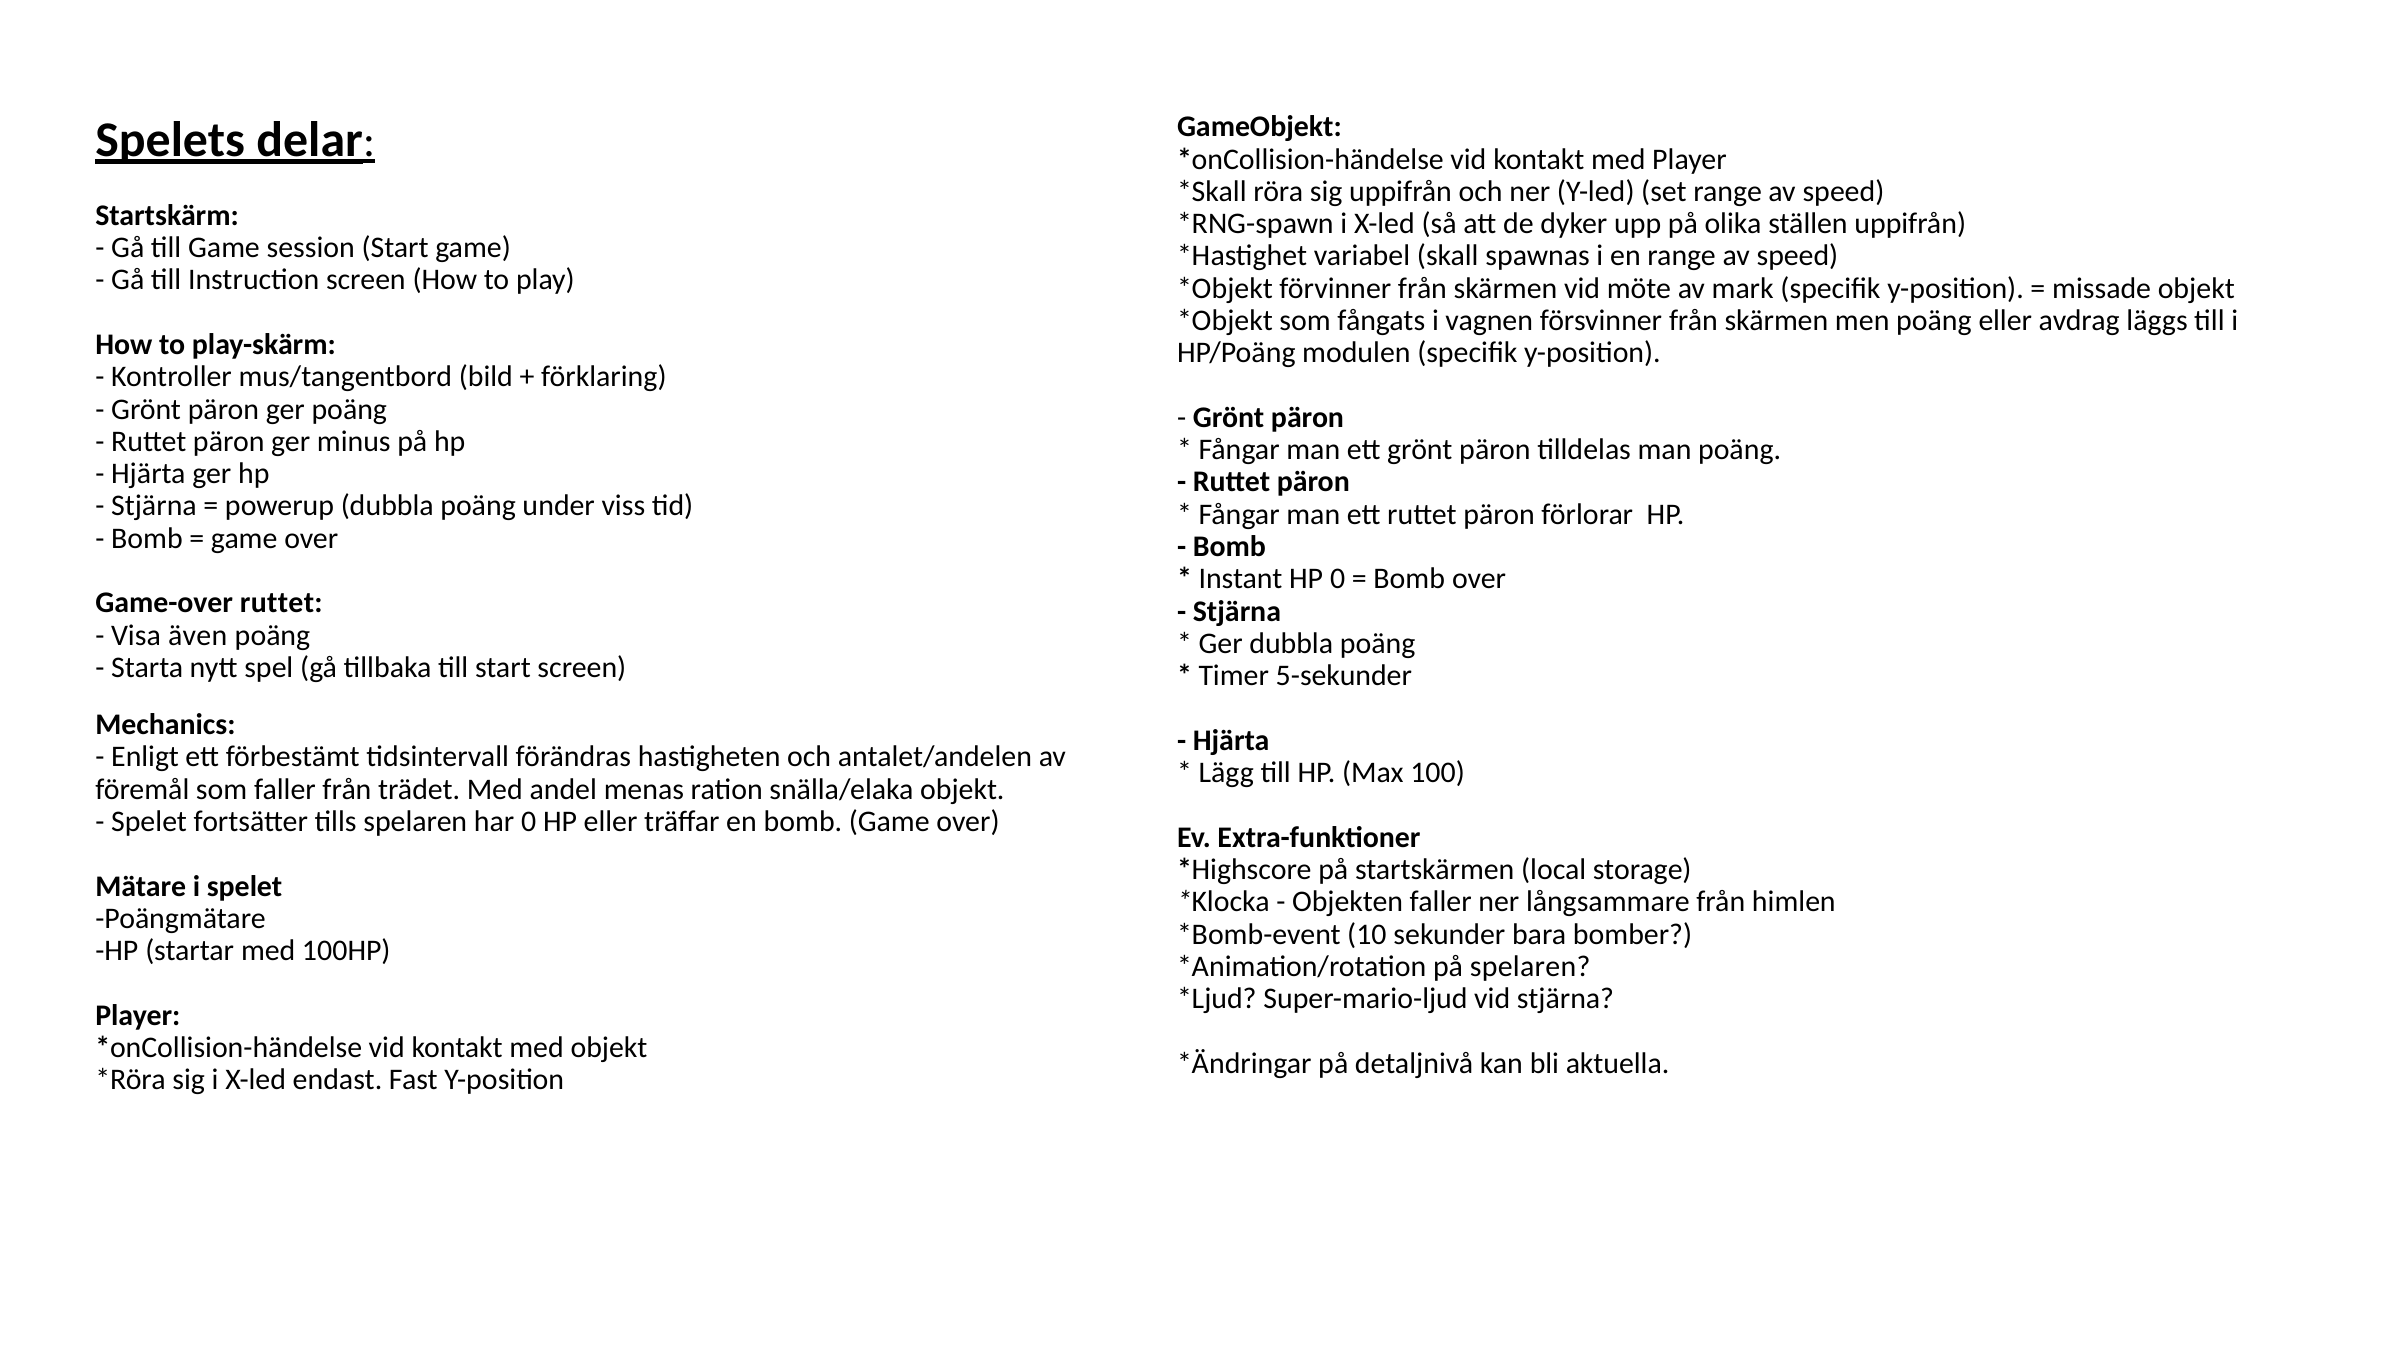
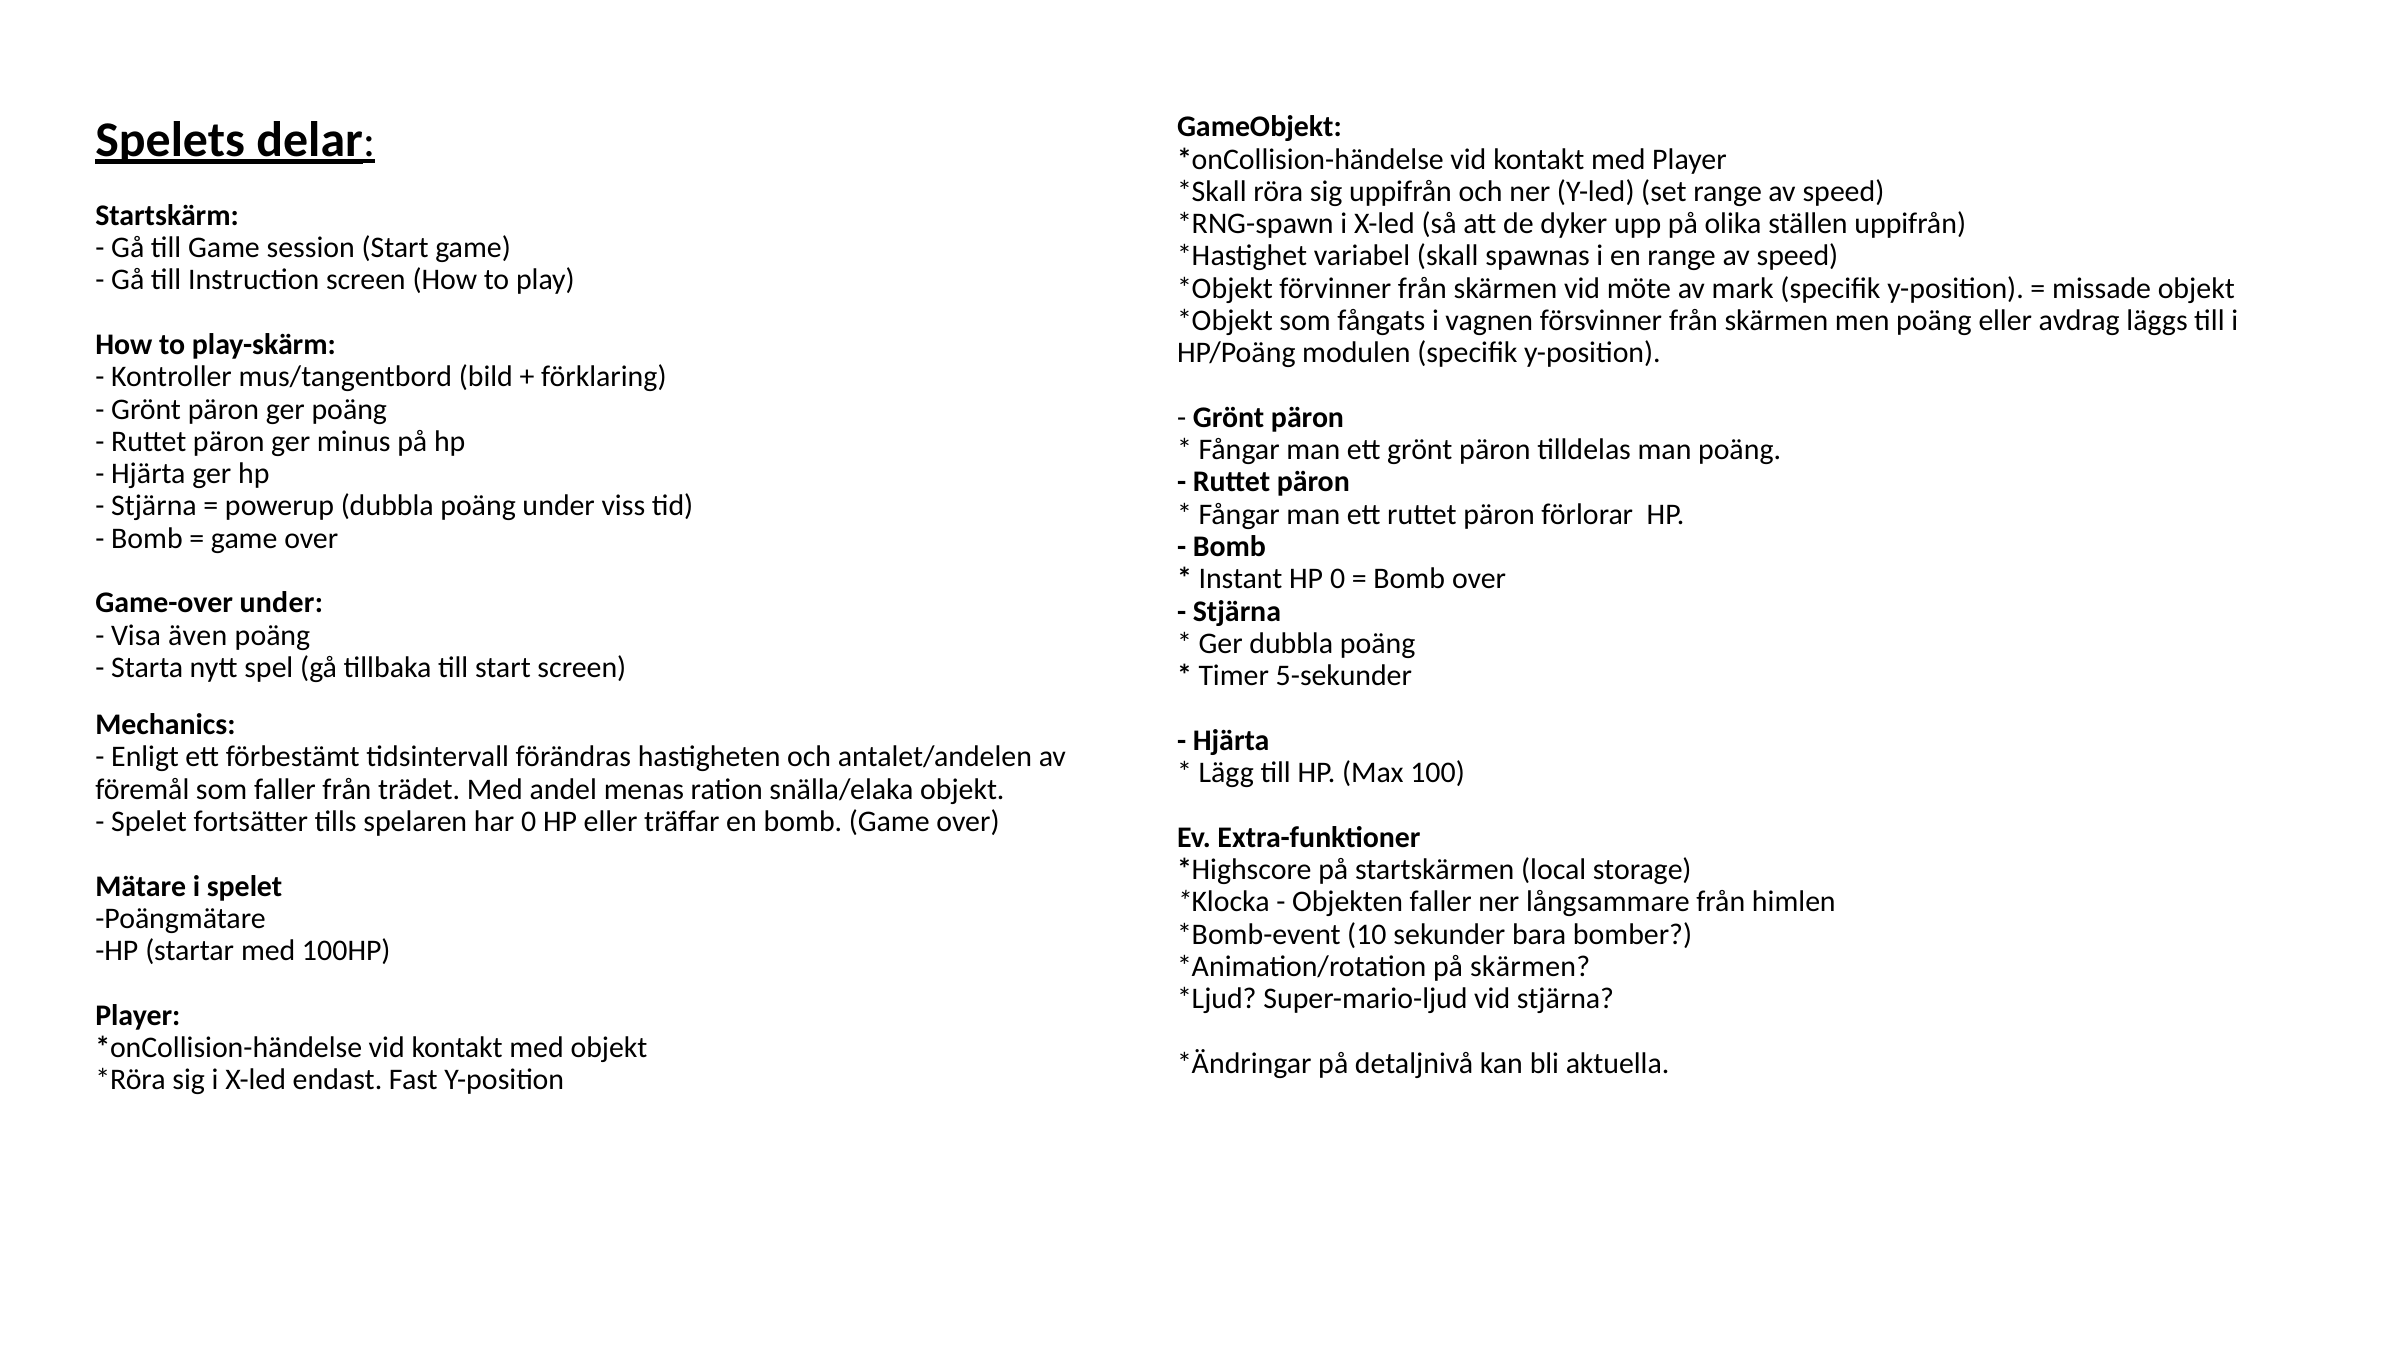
Game-over ruttet: ruttet -> under
på spelaren: spelaren -> skärmen
